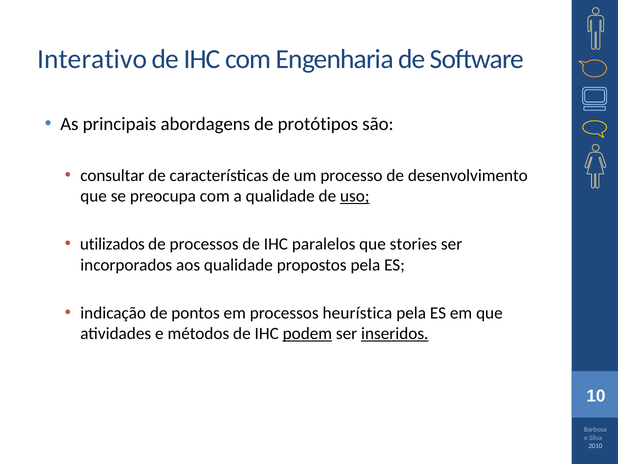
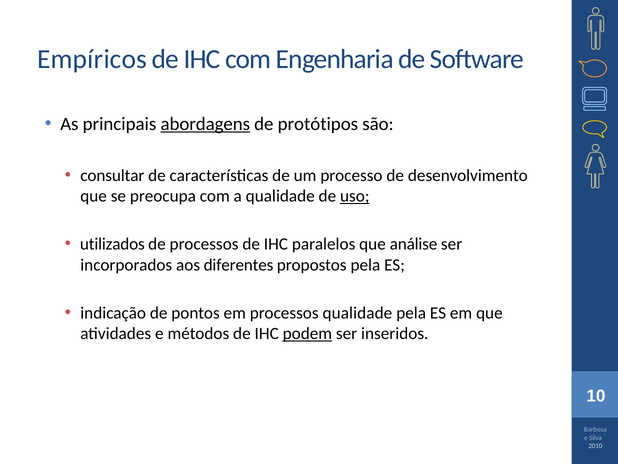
Interativo: Interativo -> Empíricos
abordagens underline: none -> present
stories: stories -> análise
aos qualidade: qualidade -> diferentes
processos heurística: heurística -> qualidade
inseridos underline: present -> none
